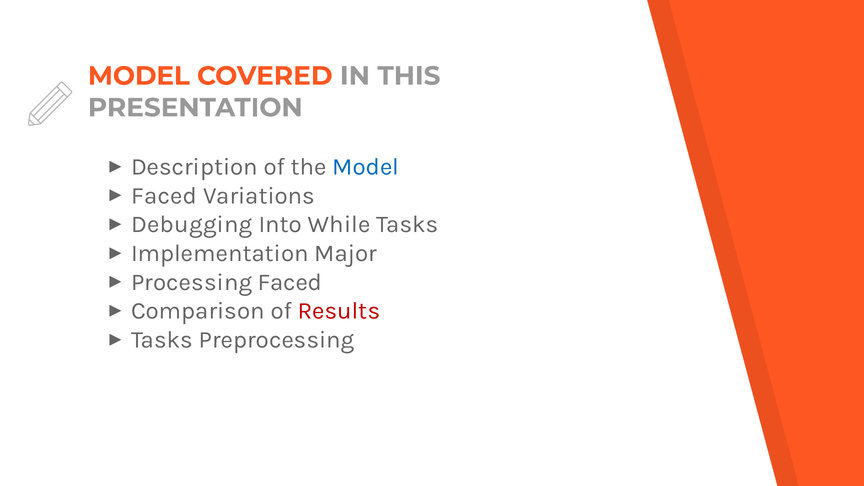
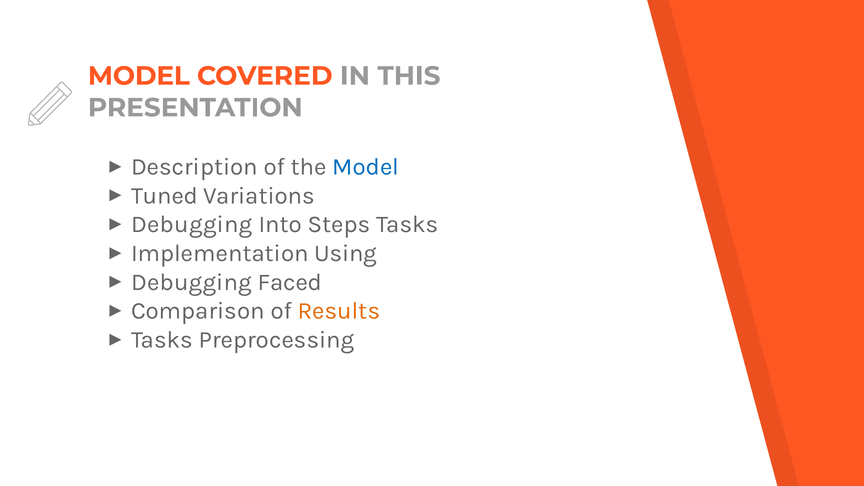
Faced at (164, 196): Faced -> Tuned
While: While -> Steps
Major: Major -> Using
Processing at (192, 282): Processing -> Debugging
Results colour: red -> orange
